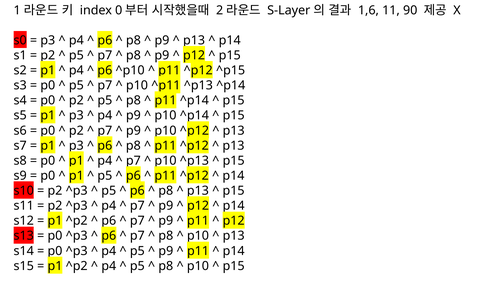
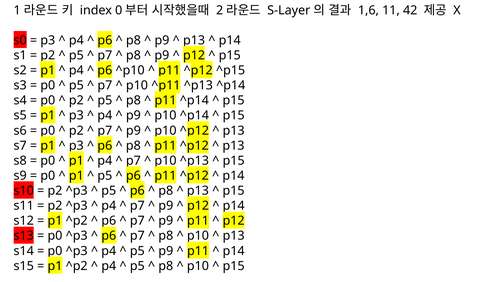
90: 90 -> 42
